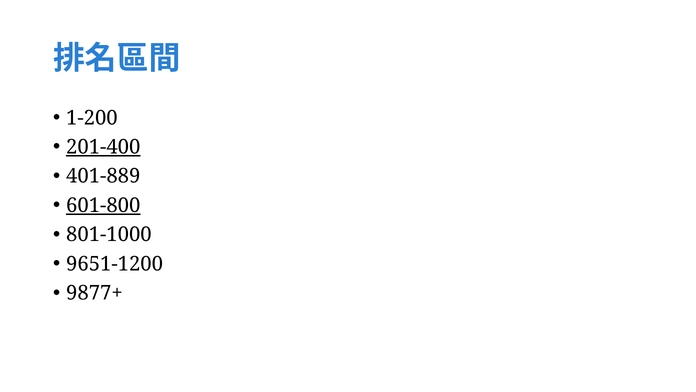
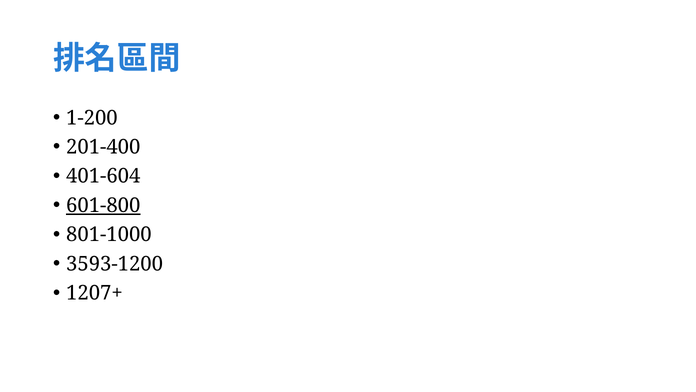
201-400 underline: present -> none
401-889: 401-889 -> 401-604
9651-1200: 9651-1200 -> 3593-1200
9877+: 9877+ -> 1207+
